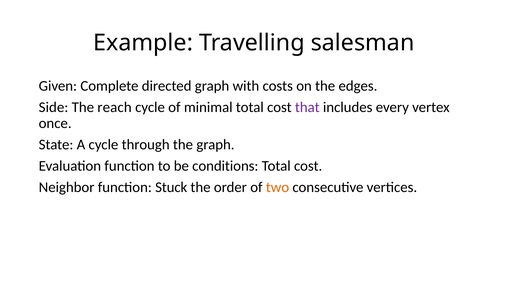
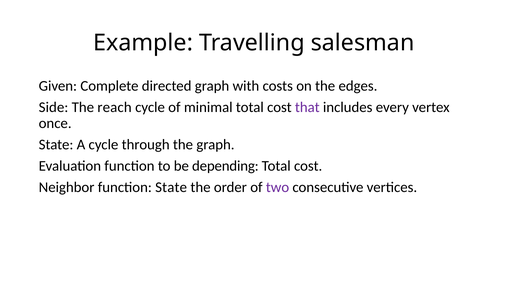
conditions: conditions -> depending
function Stuck: Stuck -> State
two colour: orange -> purple
